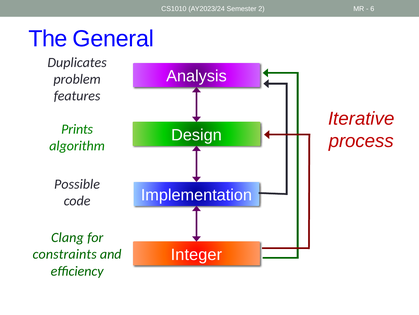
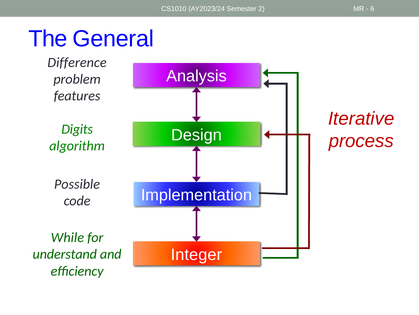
Duplicates: Duplicates -> Difference
Prints: Prints -> Digits
Clang: Clang -> While
constraints: constraints -> understand
